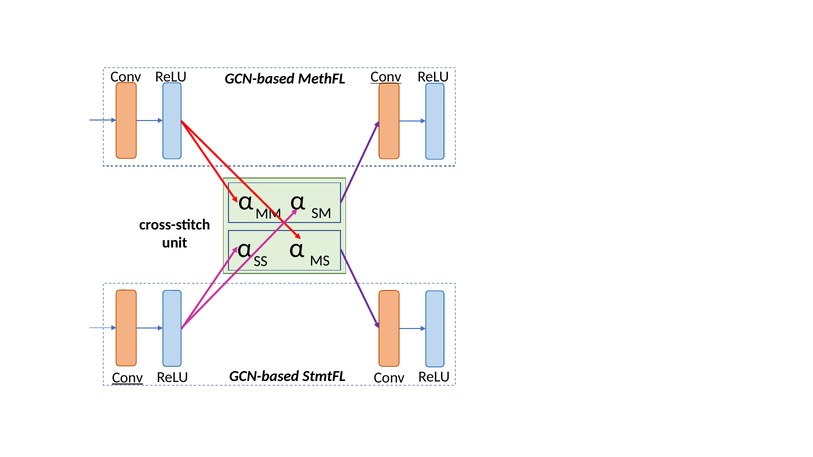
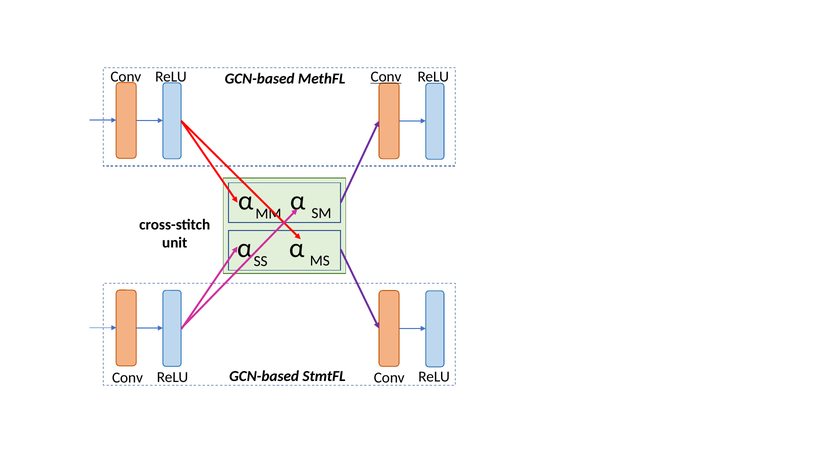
Conv at (127, 378) underline: present -> none
